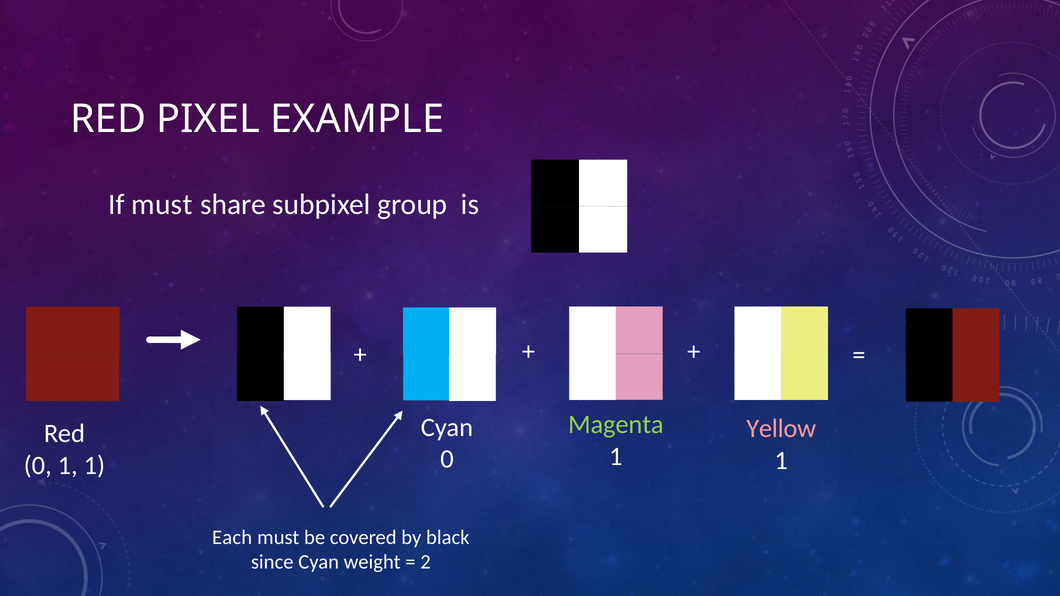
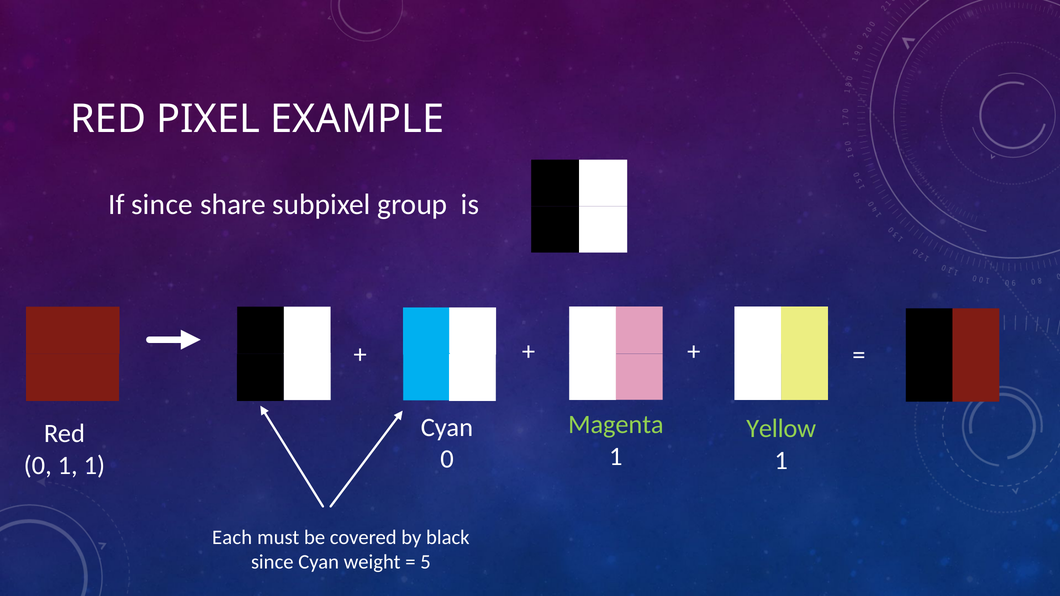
If must: must -> since
Yellow colour: pink -> light green
2: 2 -> 5
